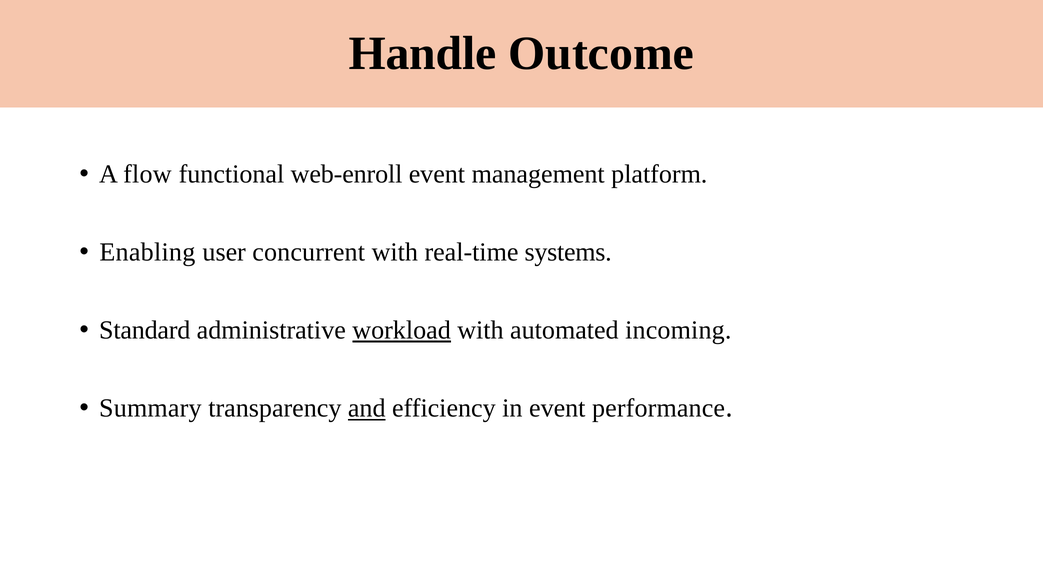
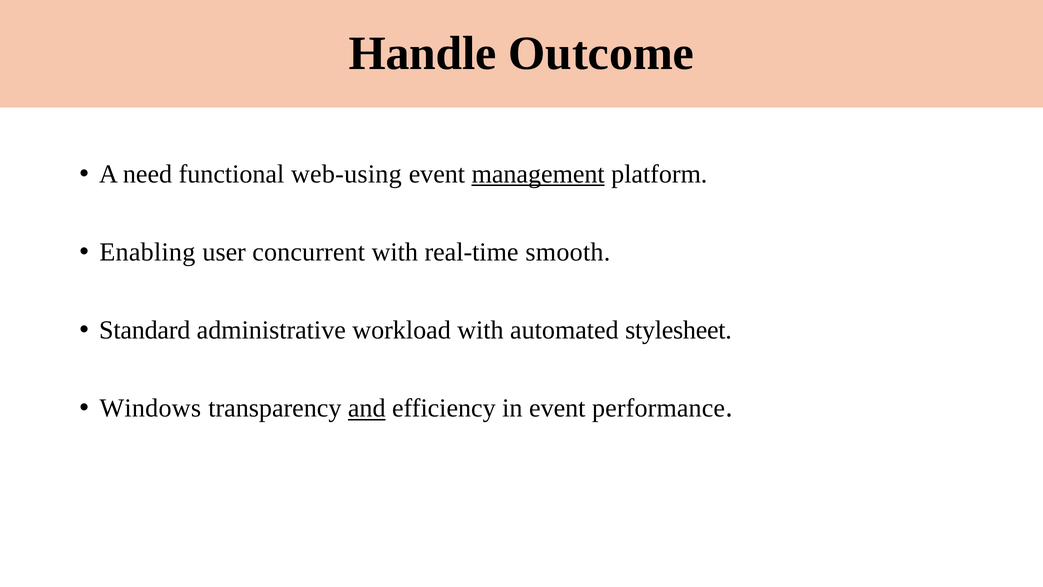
flow: flow -> need
web-enroll: web-enroll -> web-using
management underline: none -> present
systems: systems -> smooth
workload underline: present -> none
incoming: incoming -> stylesheet
Summary: Summary -> Windows
